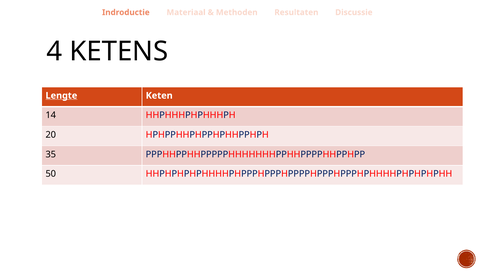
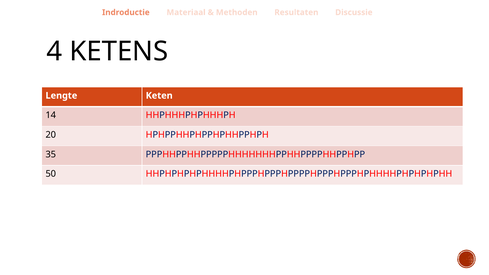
Lengte underline: present -> none
